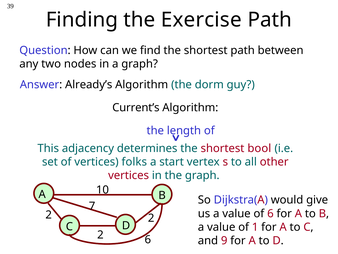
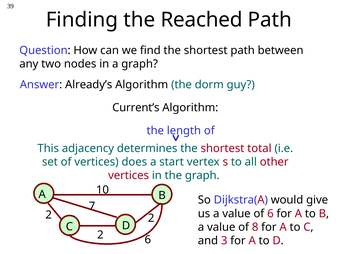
Exercise: Exercise -> Reached
bool: bool -> total
folks: folks -> does
1: 1 -> 8
9: 9 -> 3
